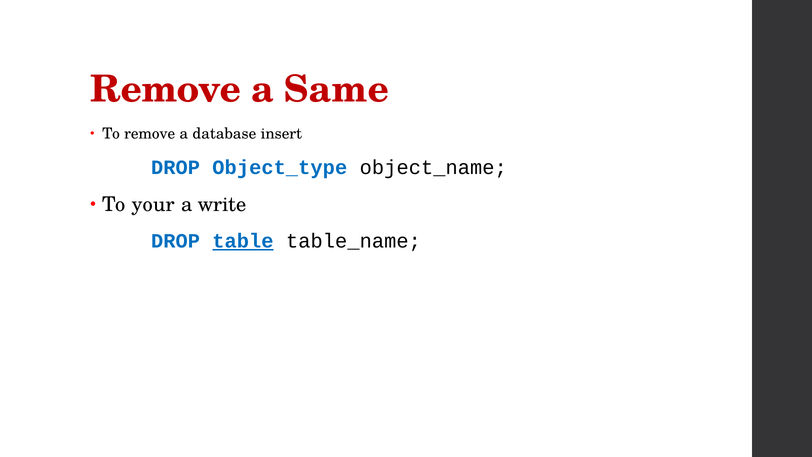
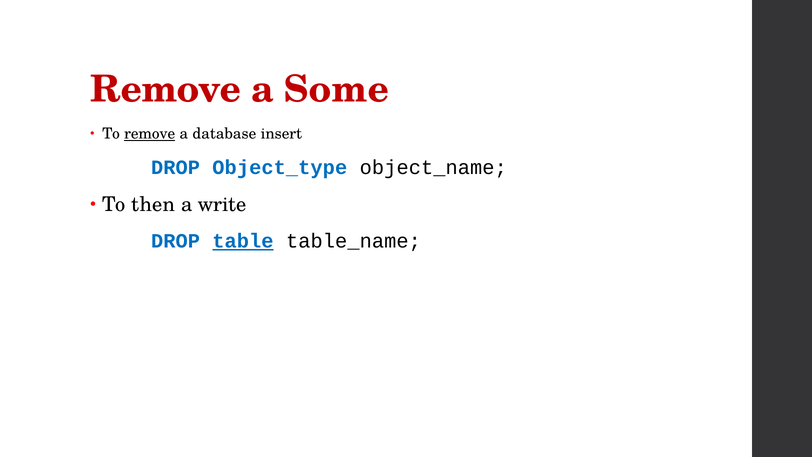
Same: Same -> Some
remove at (150, 134) underline: none -> present
your: your -> then
